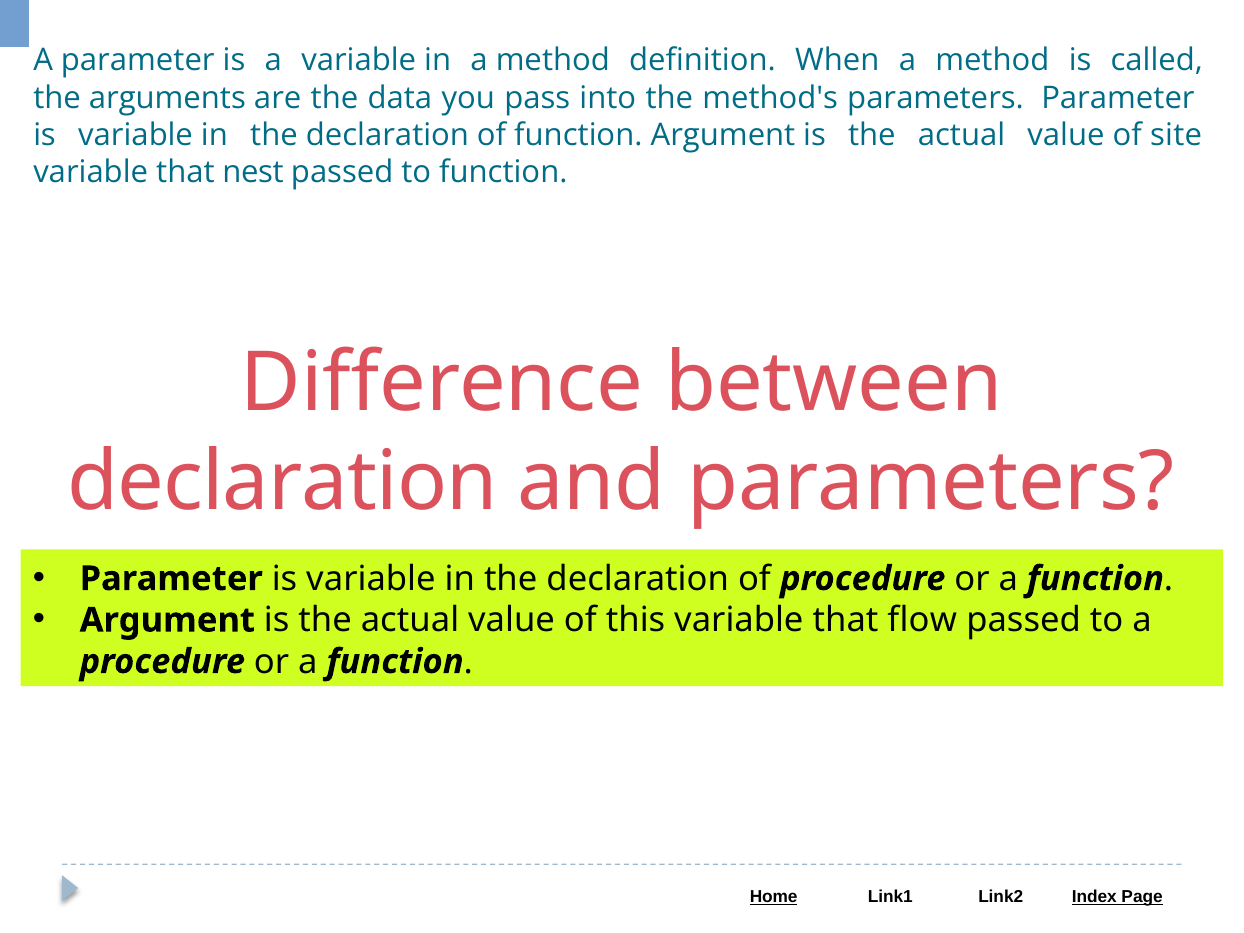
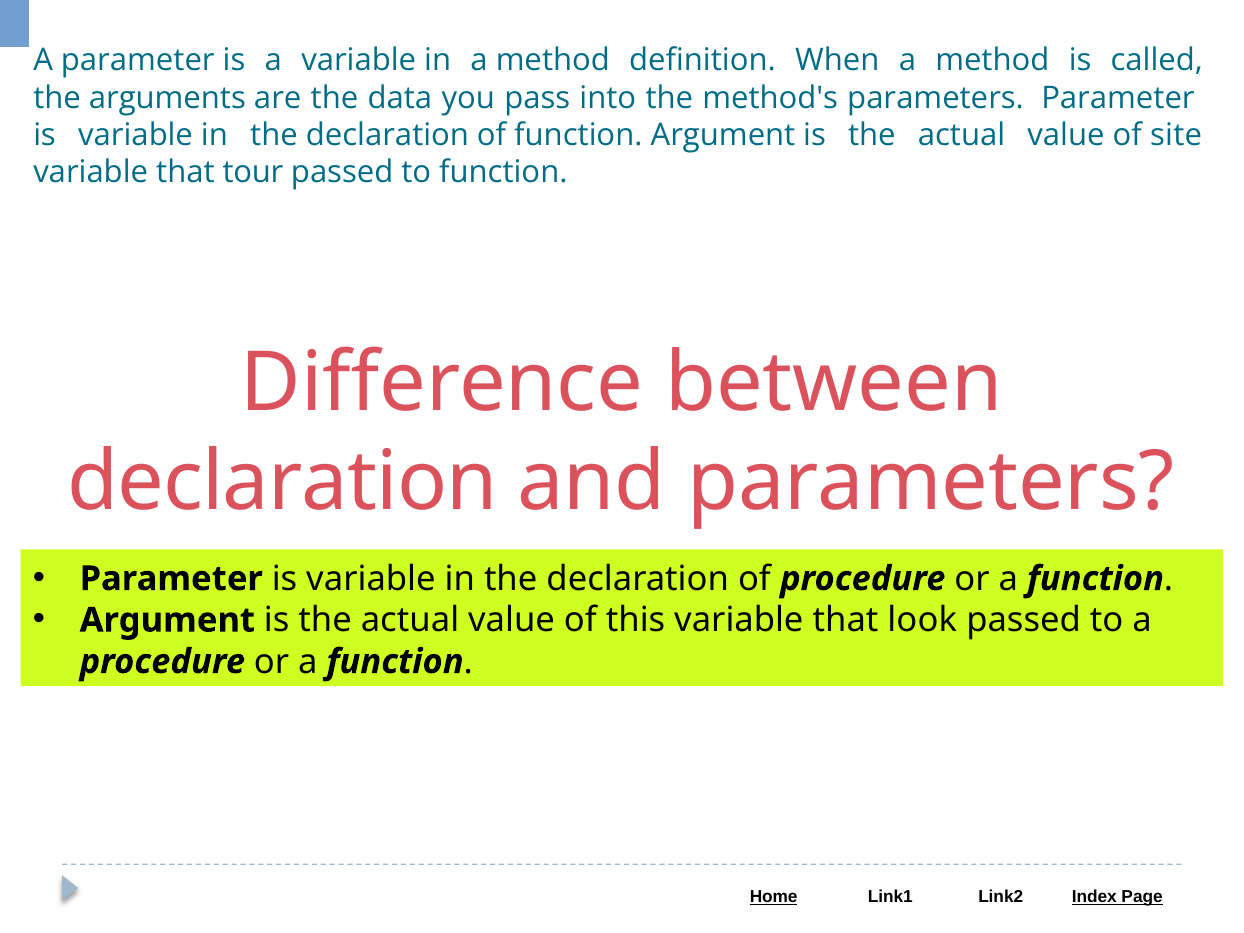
nest: nest -> tour
flow: flow -> look
